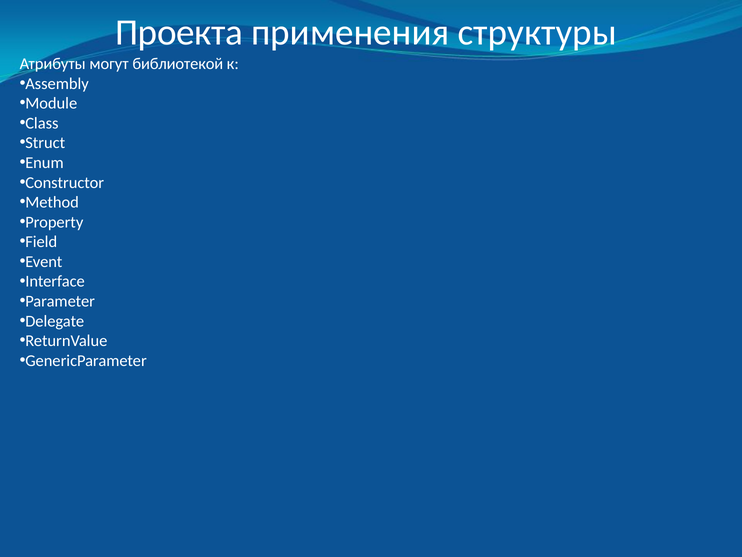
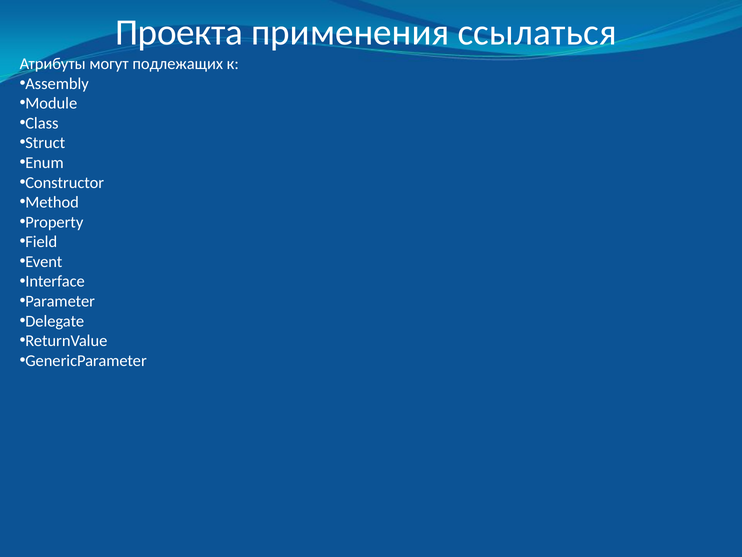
структуры: структуры -> ссылаться
библиотекой: библиотекой -> подлежащих
